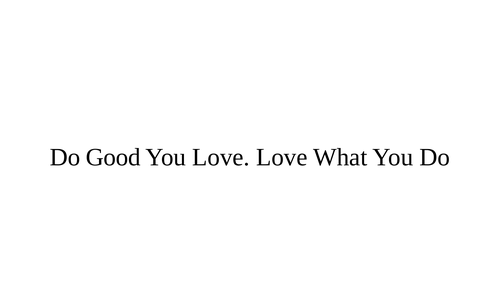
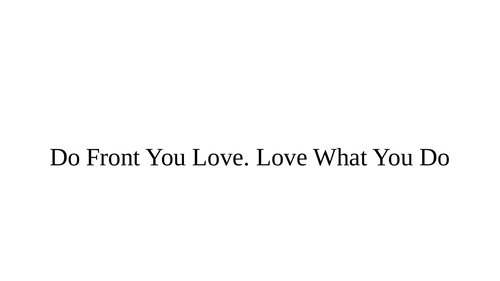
Good: Good -> Front
